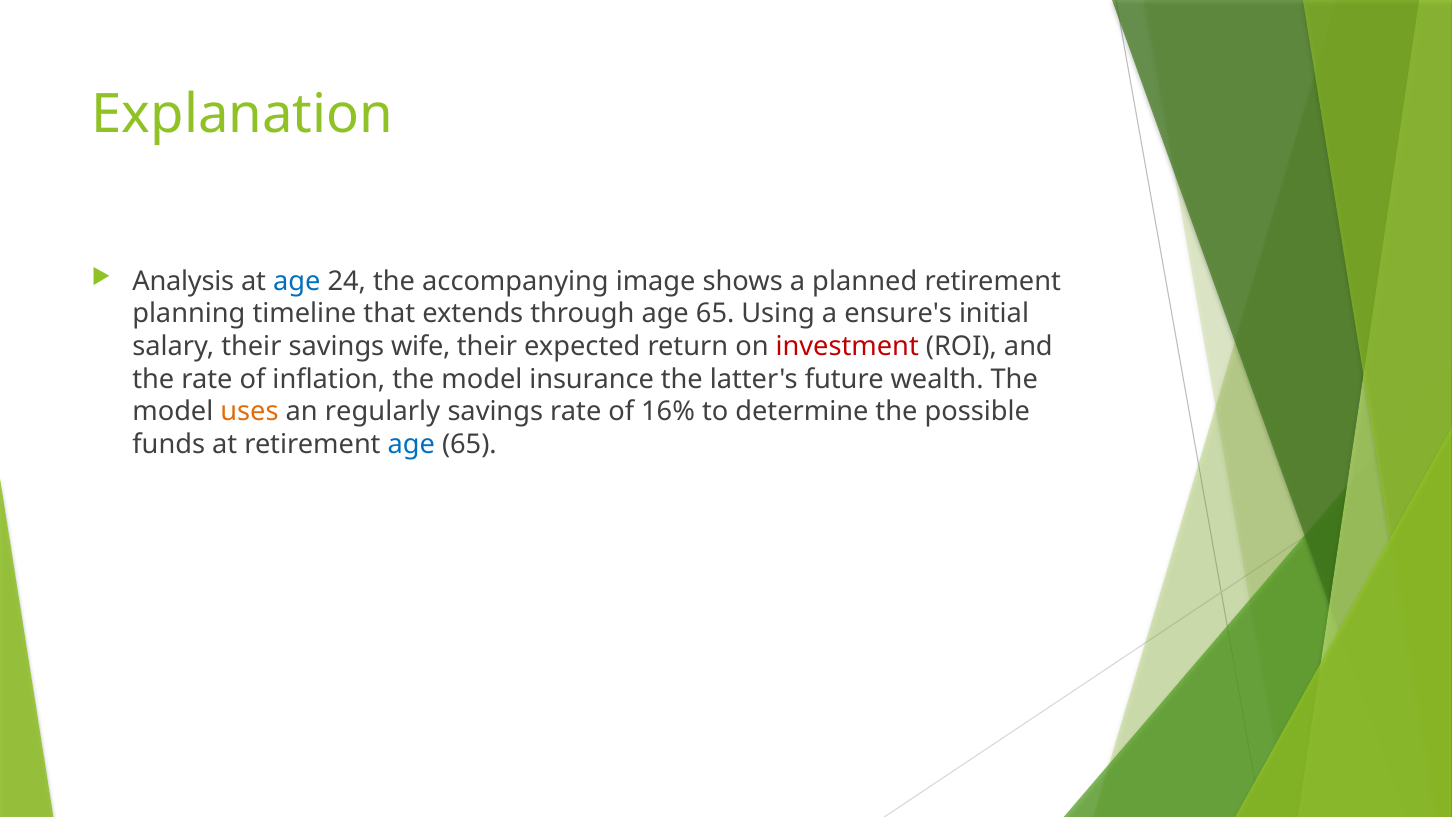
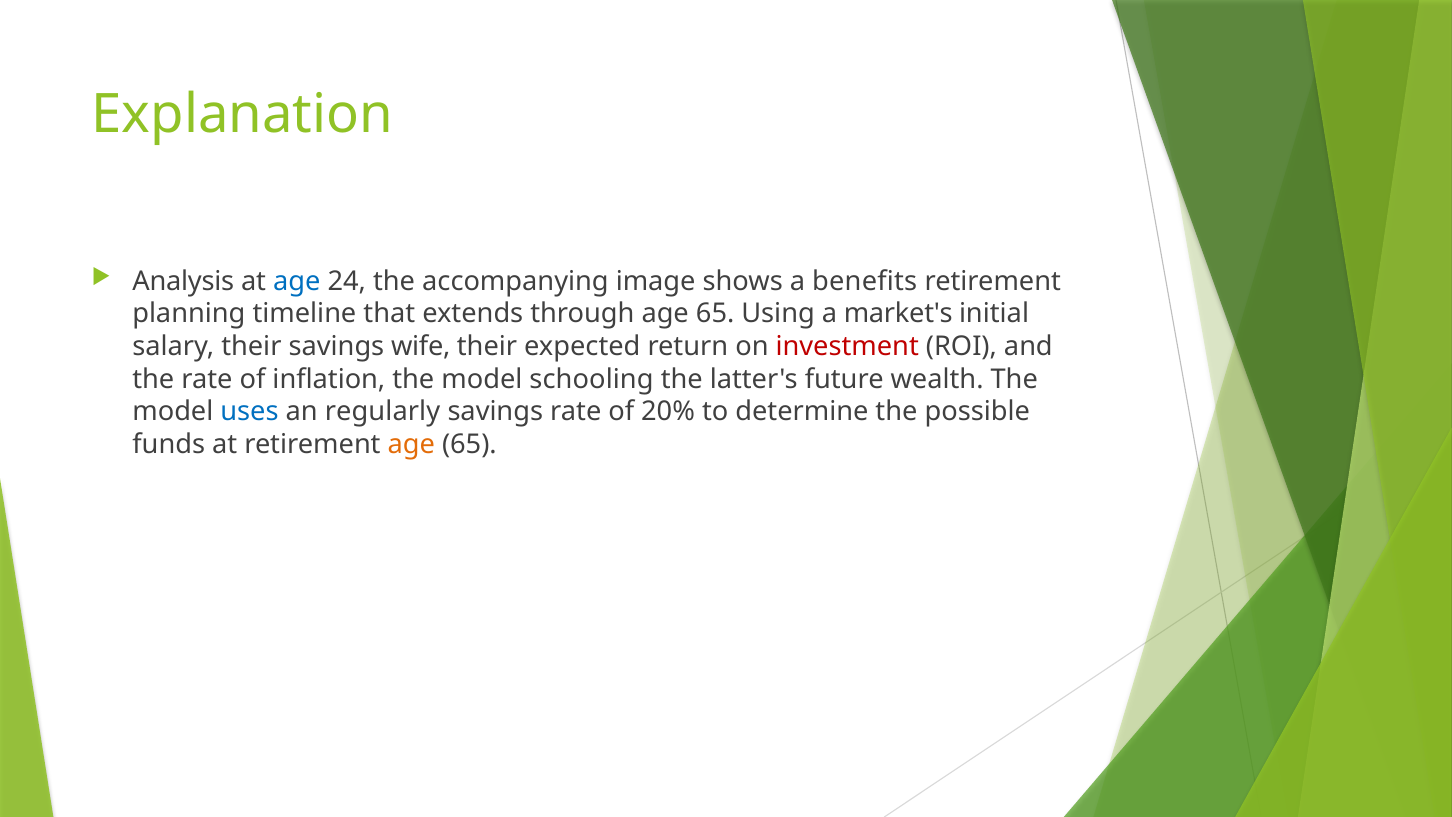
planned: planned -> benefits
ensure's: ensure's -> market's
insurance: insurance -> schooling
uses colour: orange -> blue
16%: 16% -> 20%
age at (411, 444) colour: blue -> orange
